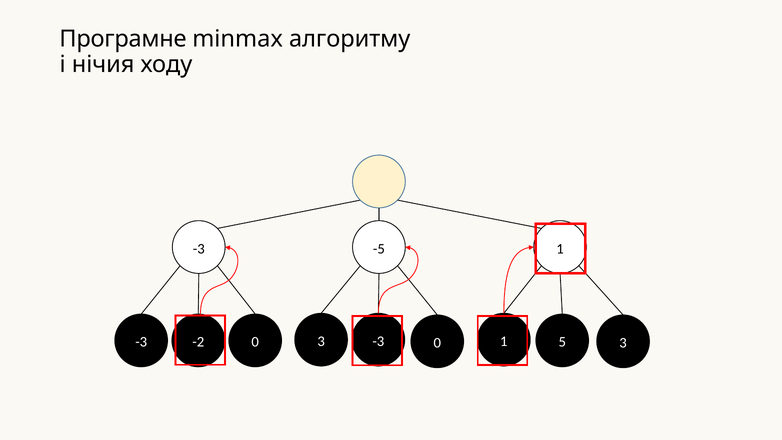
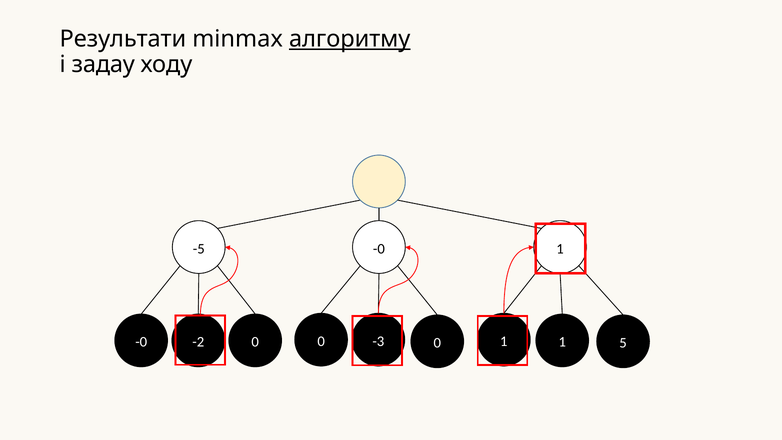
Програмне: Програмне -> Результати
алгоритму underline: none -> present
нічия: нічия -> задау
-3 at (199, 249): -3 -> -5
-5 at (379, 249): -5 -> -0
1 5: 5 -> 1
-3 at (141, 342): -3 -> -0
3 at (321, 341): 3 -> 0
3 at (623, 343): 3 -> 5
